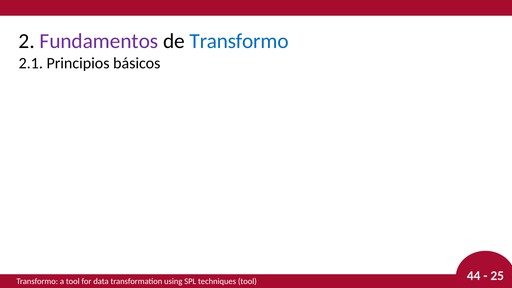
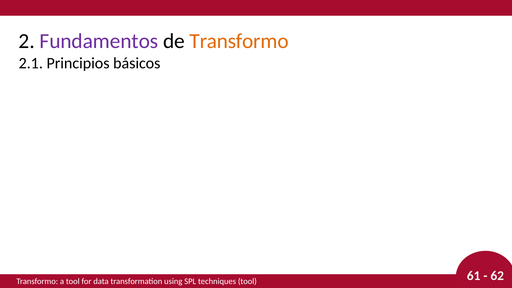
Transformo at (239, 41) colour: blue -> orange
44: 44 -> 61
25: 25 -> 62
